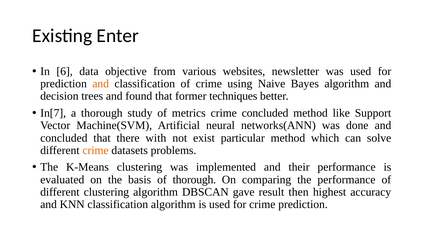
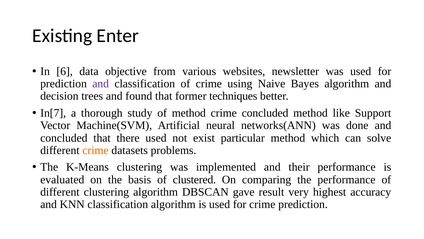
and at (101, 84) colour: orange -> purple
of metrics: metrics -> method
there with: with -> used
of thorough: thorough -> clustered
then: then -> very
